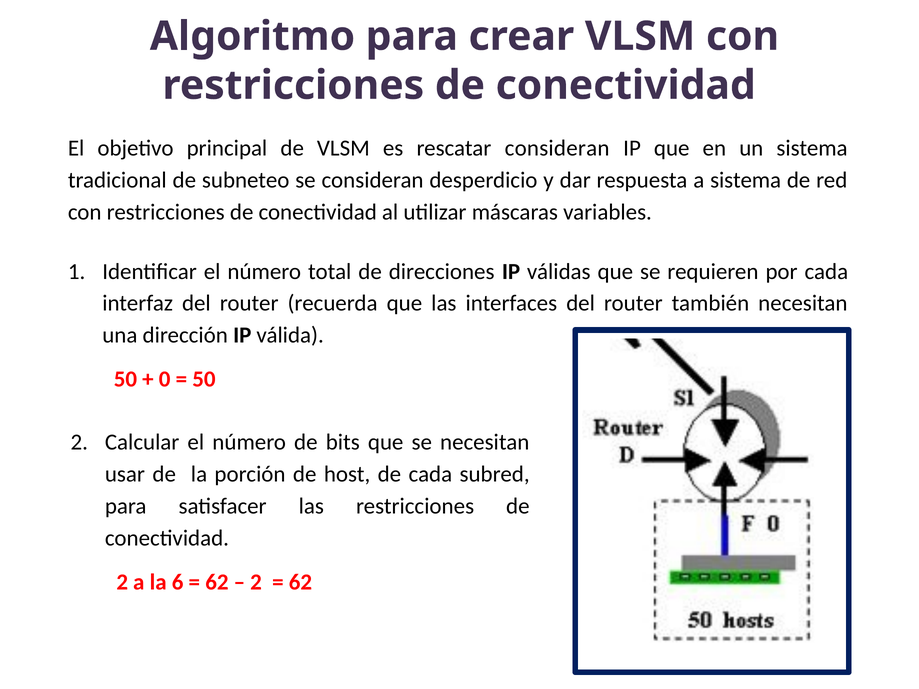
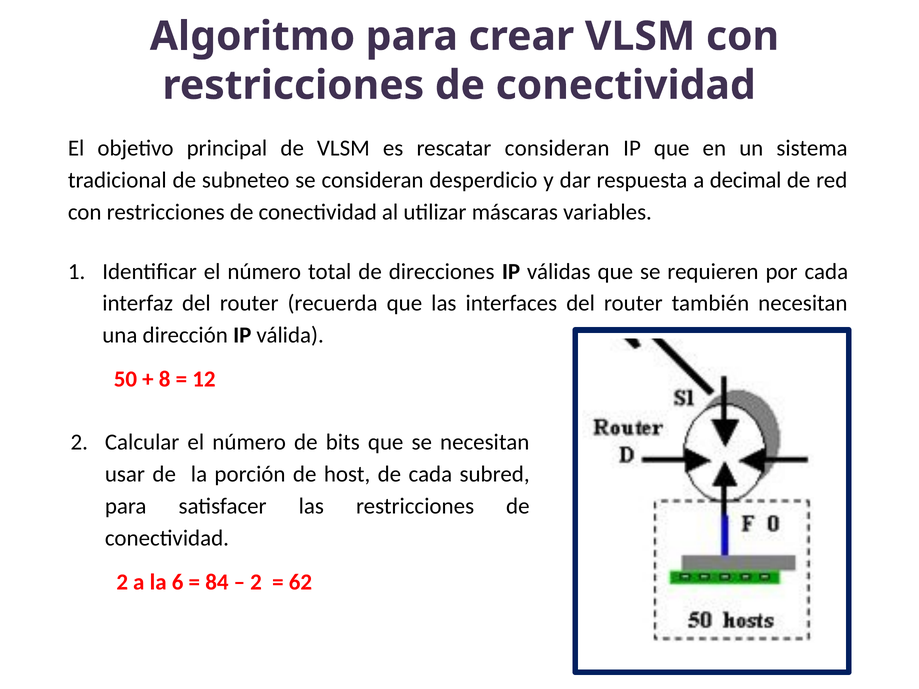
a sistema: sistema -> decimal
0: 0 -> 8
50 at (204, 380): 50 -> 12
62 at (217, 582): 62 -> 84
